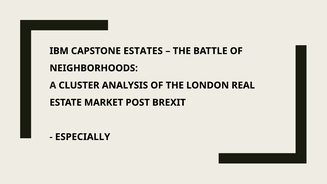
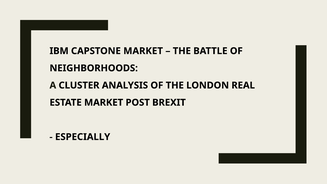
CAPSTONE ESTATES: ESTATES -> MARKET
